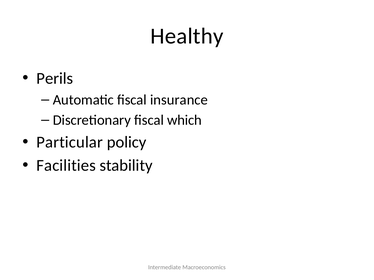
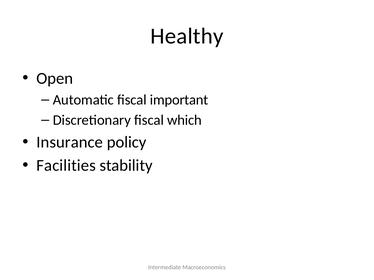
Perils: Perils -> Open
insurance: insurance -> important
Particular: Particular -> Insurance
